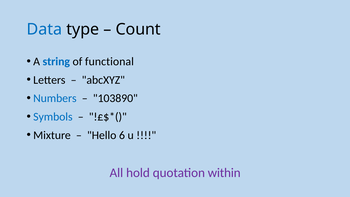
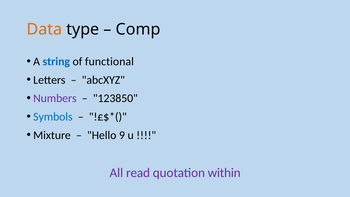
Data colour: blue -> orange
Count: Count -> Comp
Numbers colour: blue -> purple
103890: 103890 -> 123850
6: 6 -> 9
hold: hold -> read
